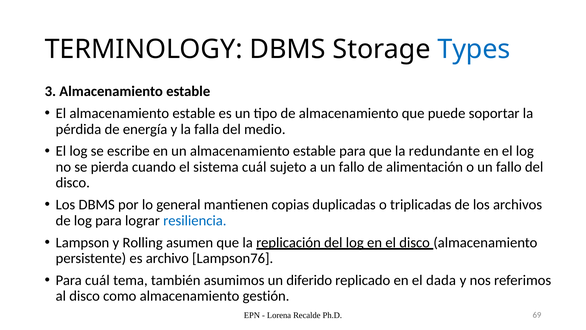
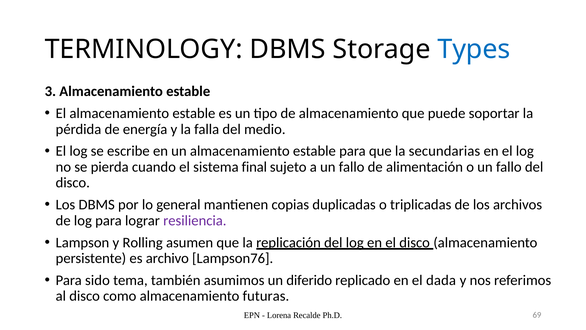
redundante: redundante -> secundarias
sistema cuál: cuál -> final
resiliencia colour: blue -> purple
Para cuál: cuál -> sido
gestión: gestión -> futuras
